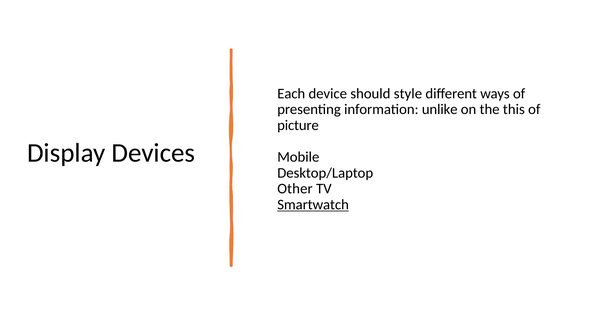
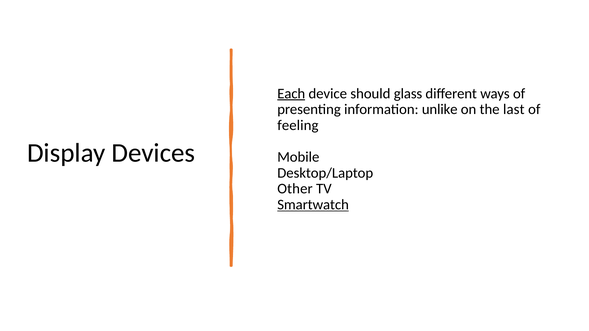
Each underline: none -> present
style: style -> glass
this: this -> last
picture: picture -> feeling
